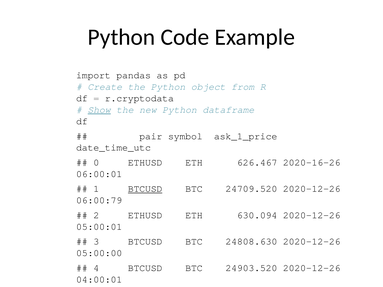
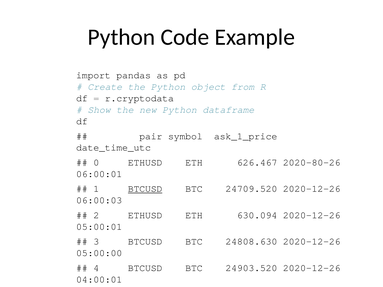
Show underline: present -> none
2020-16-26: 2020-16-26 -> 2020-80-26
06:00:79: 06:00:79 -> 06:00:03
